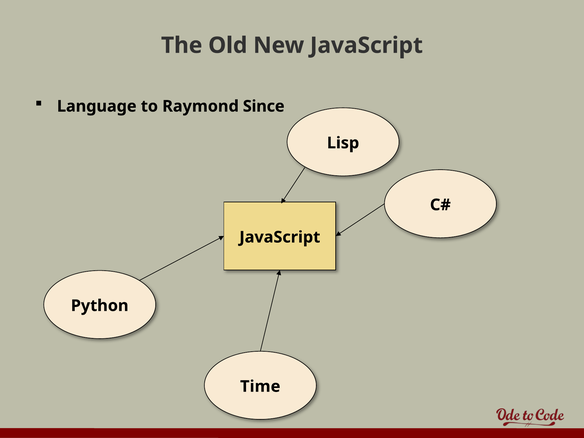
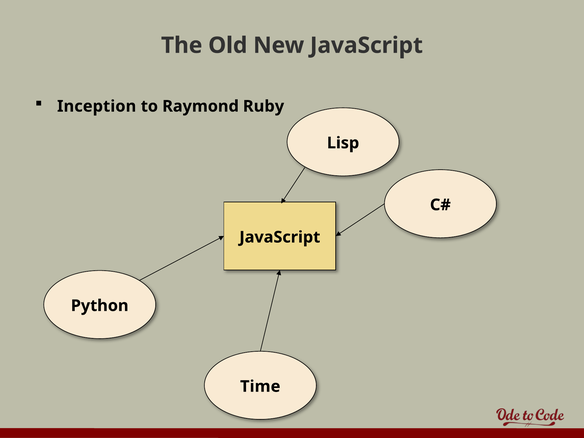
Language: Language -> Inception
Since: Since -> Ruby
